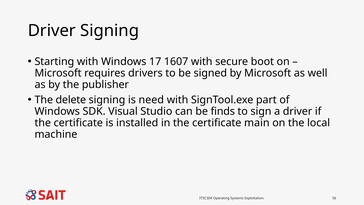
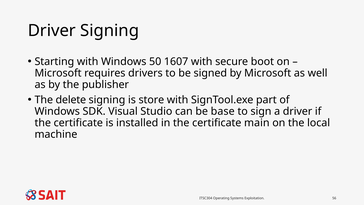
17: 17 -> 50
need: need -> store
finds: finds -> base
